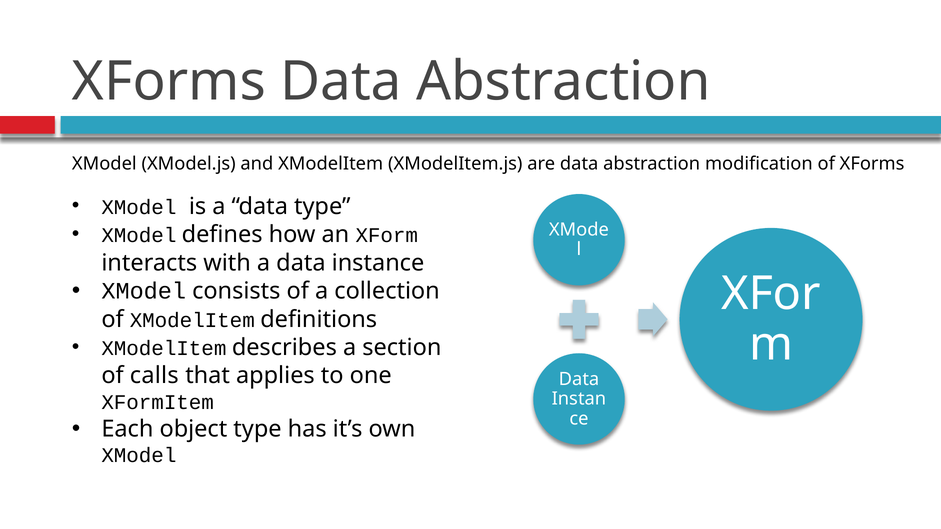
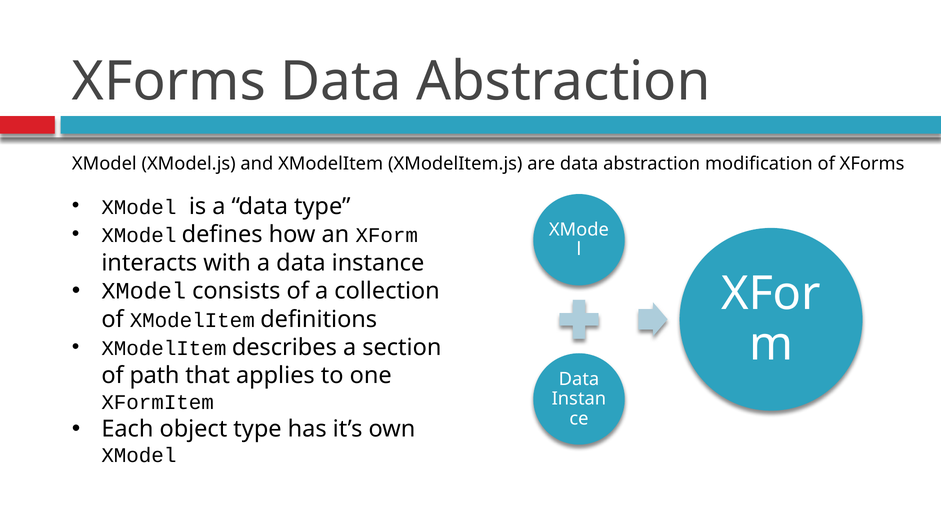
calls: calls -> path
